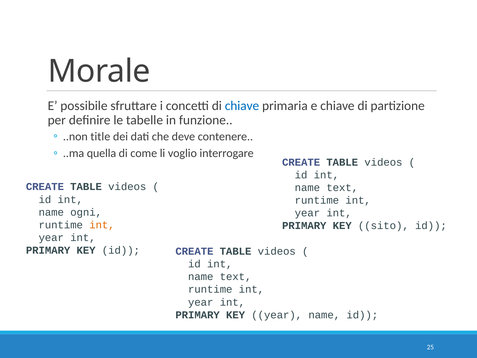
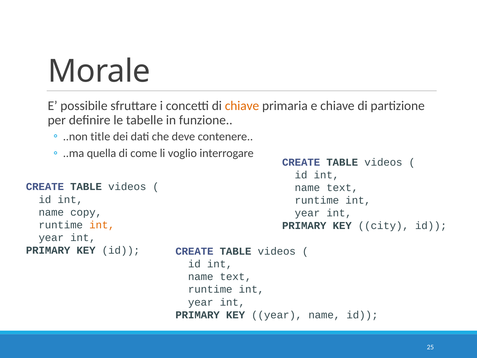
chiave at (242, 106) colour: blue -> orange
ogni: ogni -> copy
sito: sito -> city
